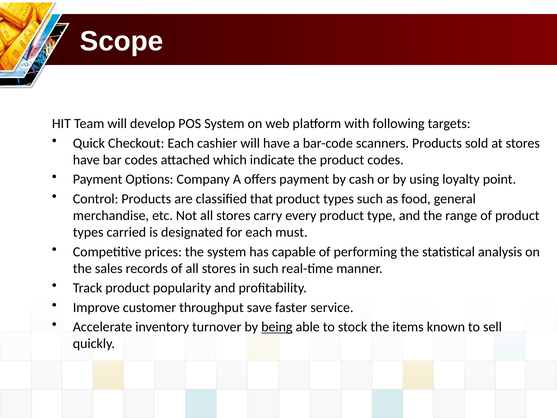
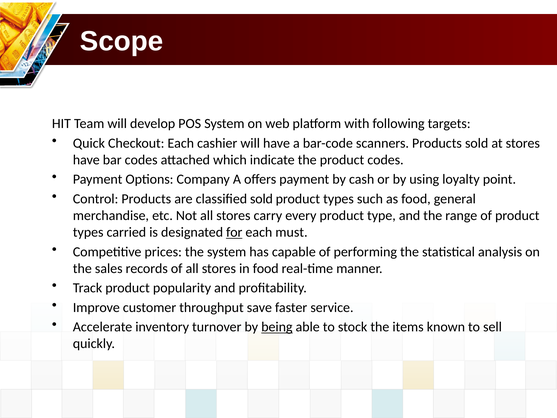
classified that: that -> sold
for underline: none -> present
in such: such -> food
